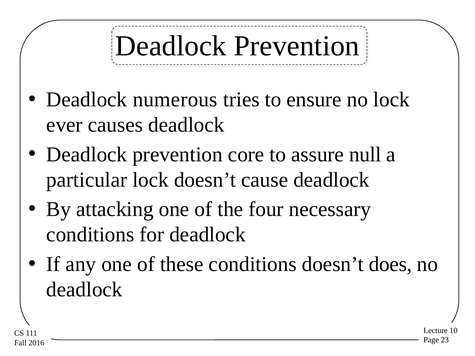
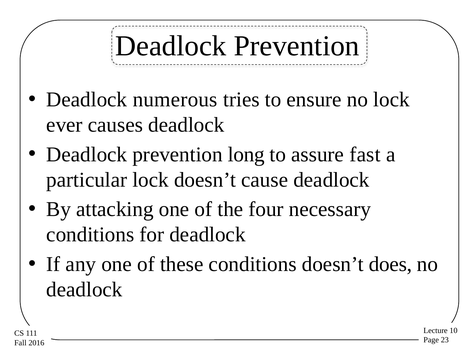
core: core -> long
null: null -> fast
